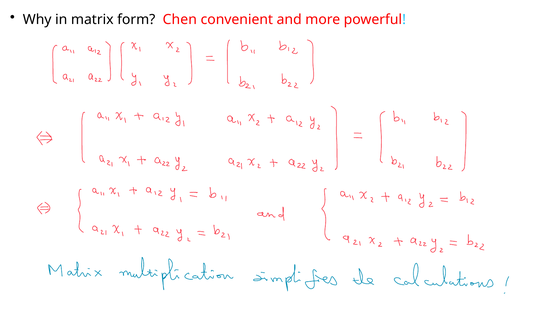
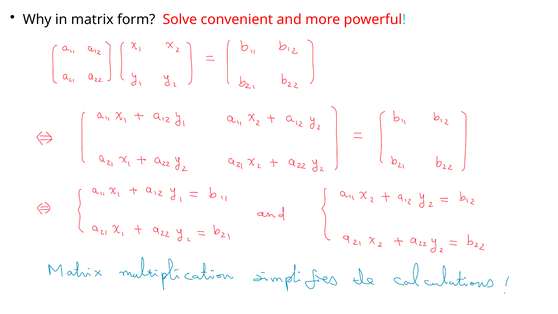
Chen: Chen -> Solve
